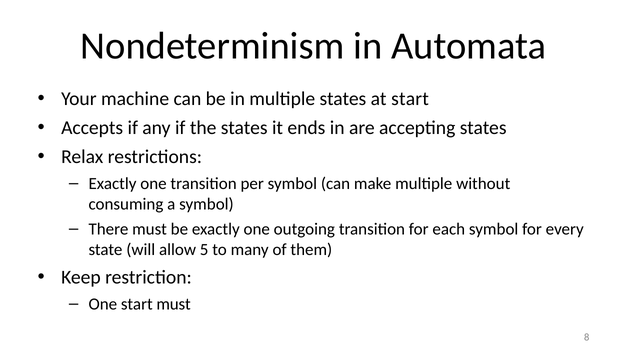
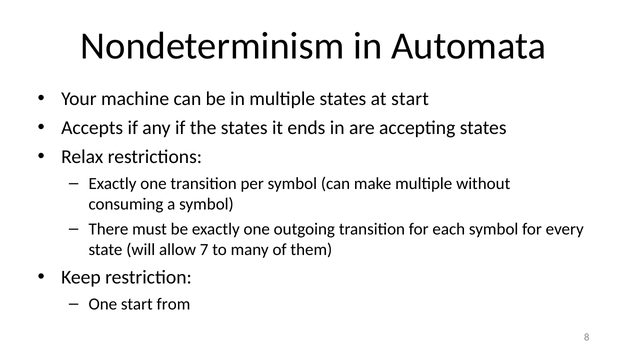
5: 5 -> 7
start must: must -> from
